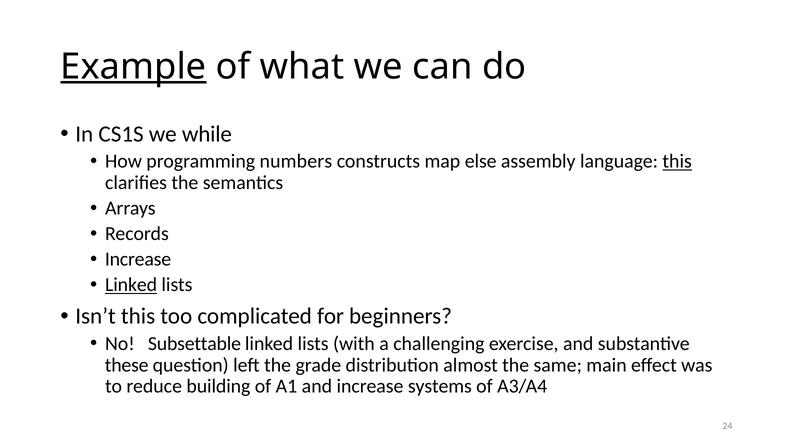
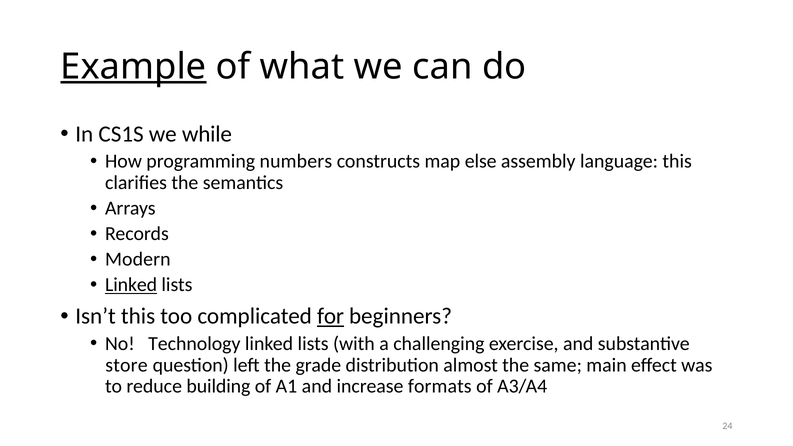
this at (677, 161) underline: present -> none
Increase at (138, 259): Increase -> Modern
for underline: none -> present
Subsettable: Subsettable -> Technology
these: these -> store
systems: systems -> formats
